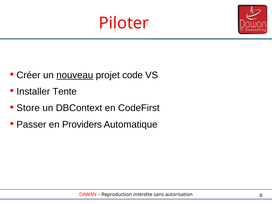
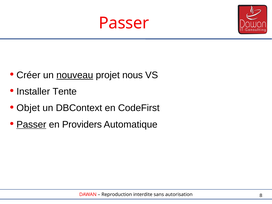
Piloter at (124, 23): Piloter -> Passer
code: code -> nous
Store: Store -> Objet
Passer at (31, 124) underline: none -> present
